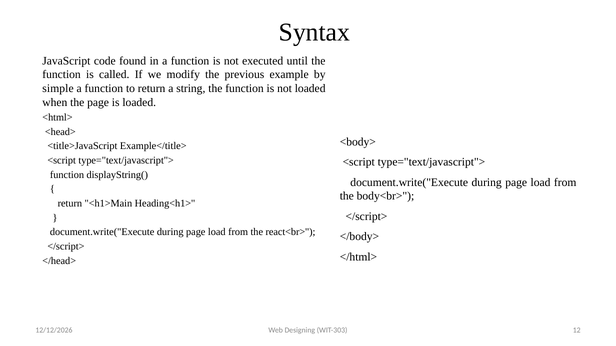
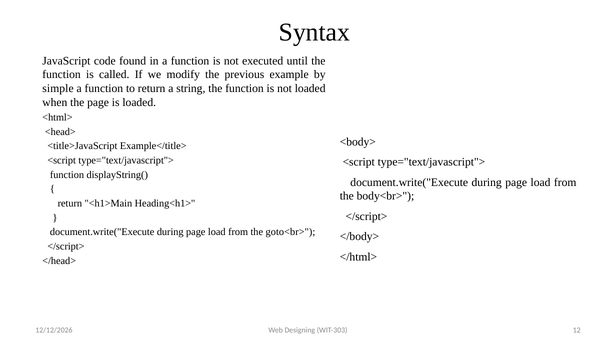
react<br>: react<br> -> goto<br>
